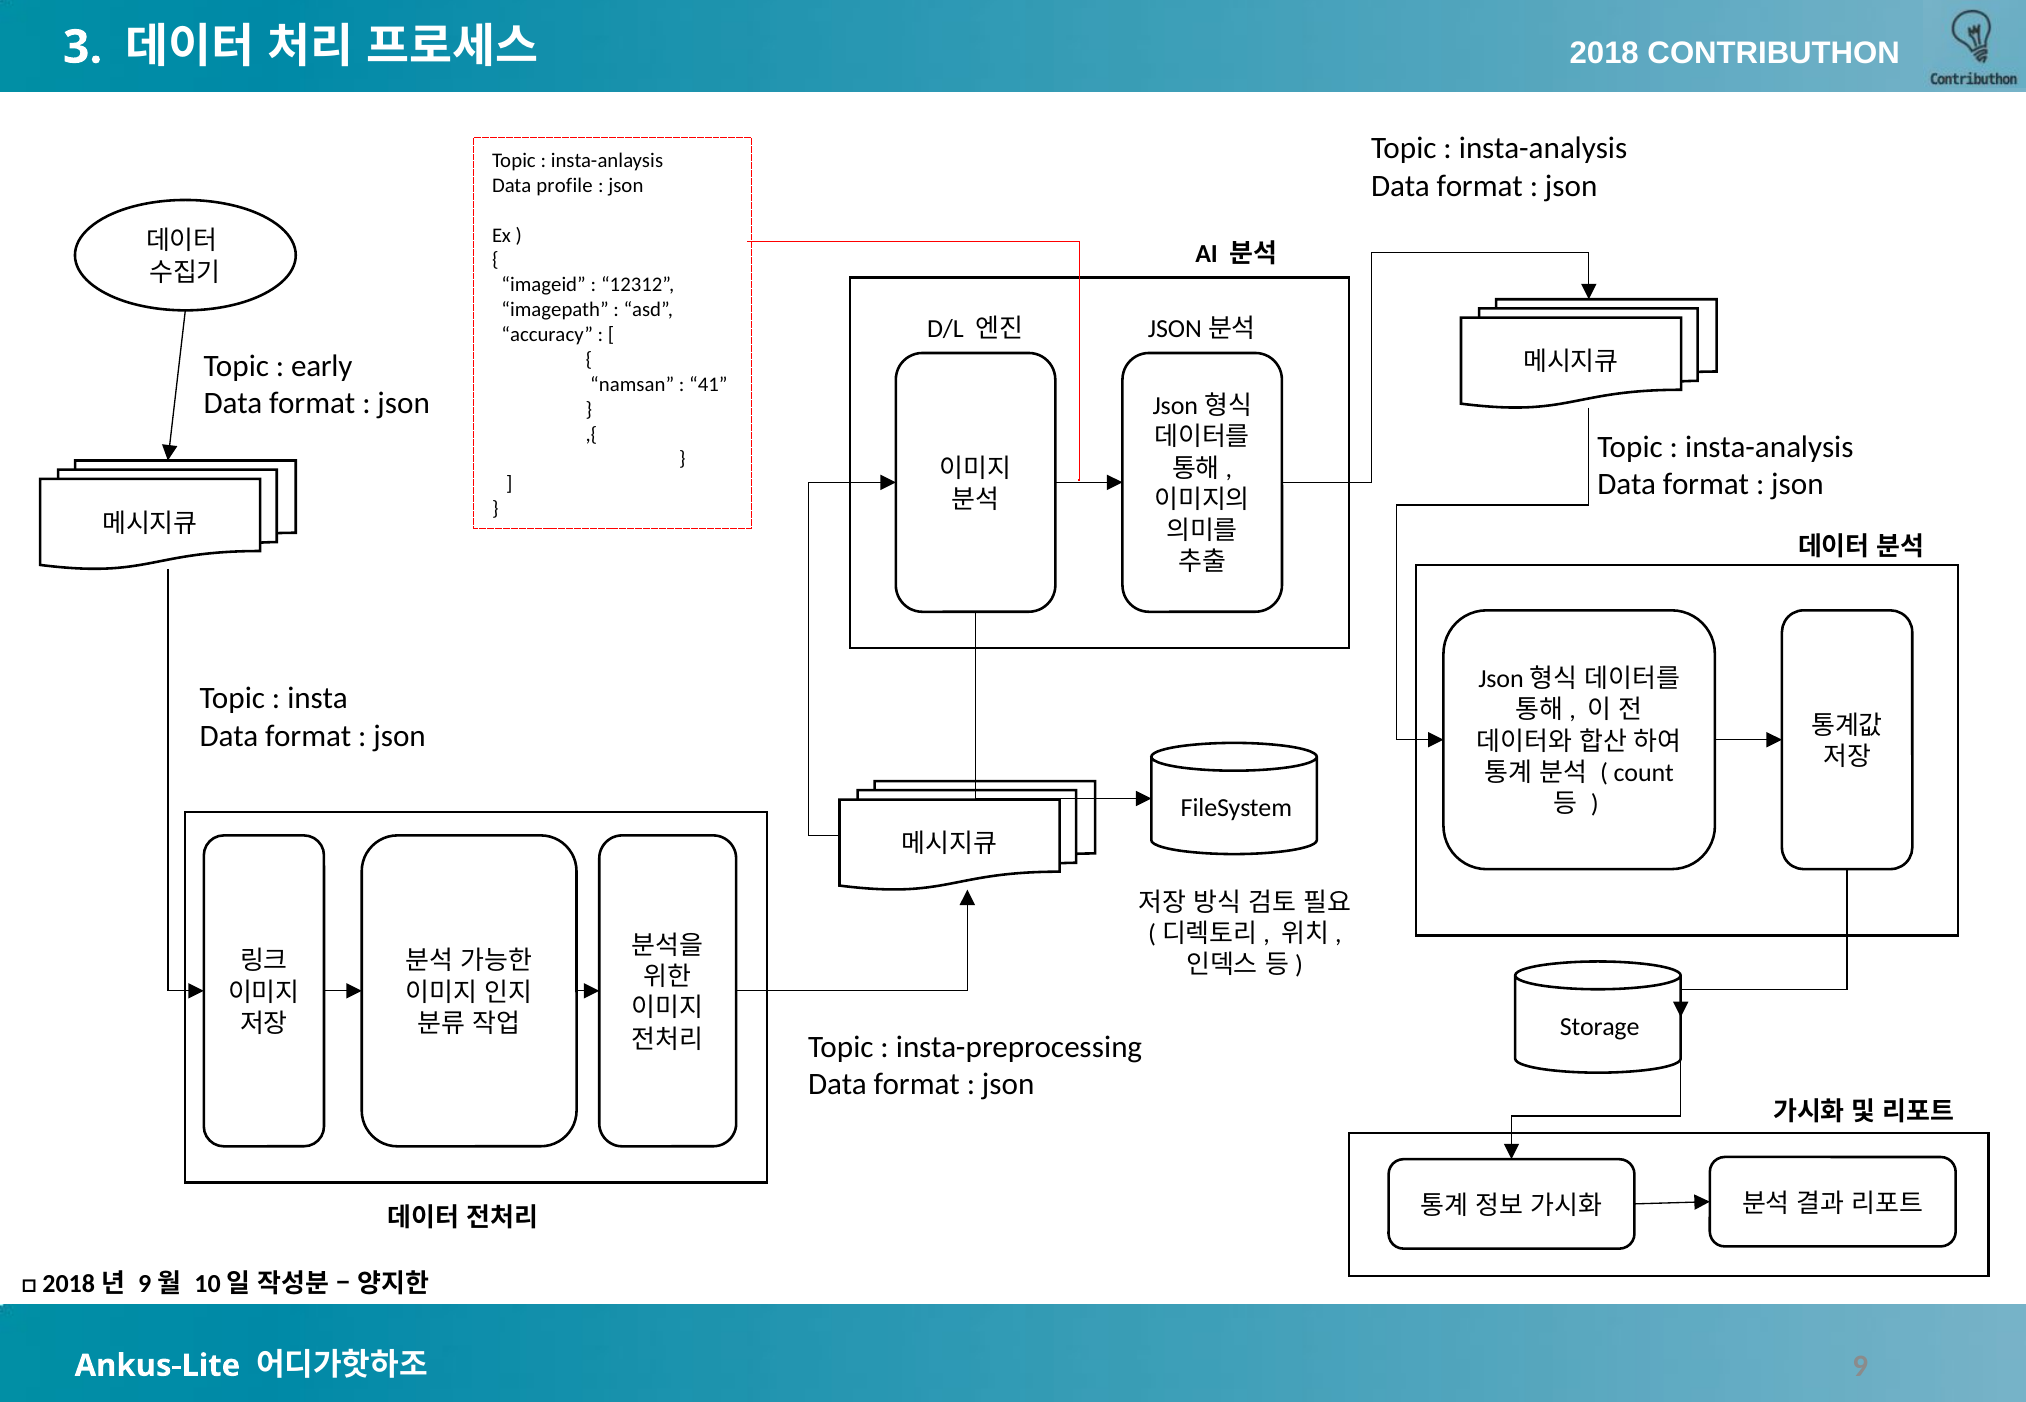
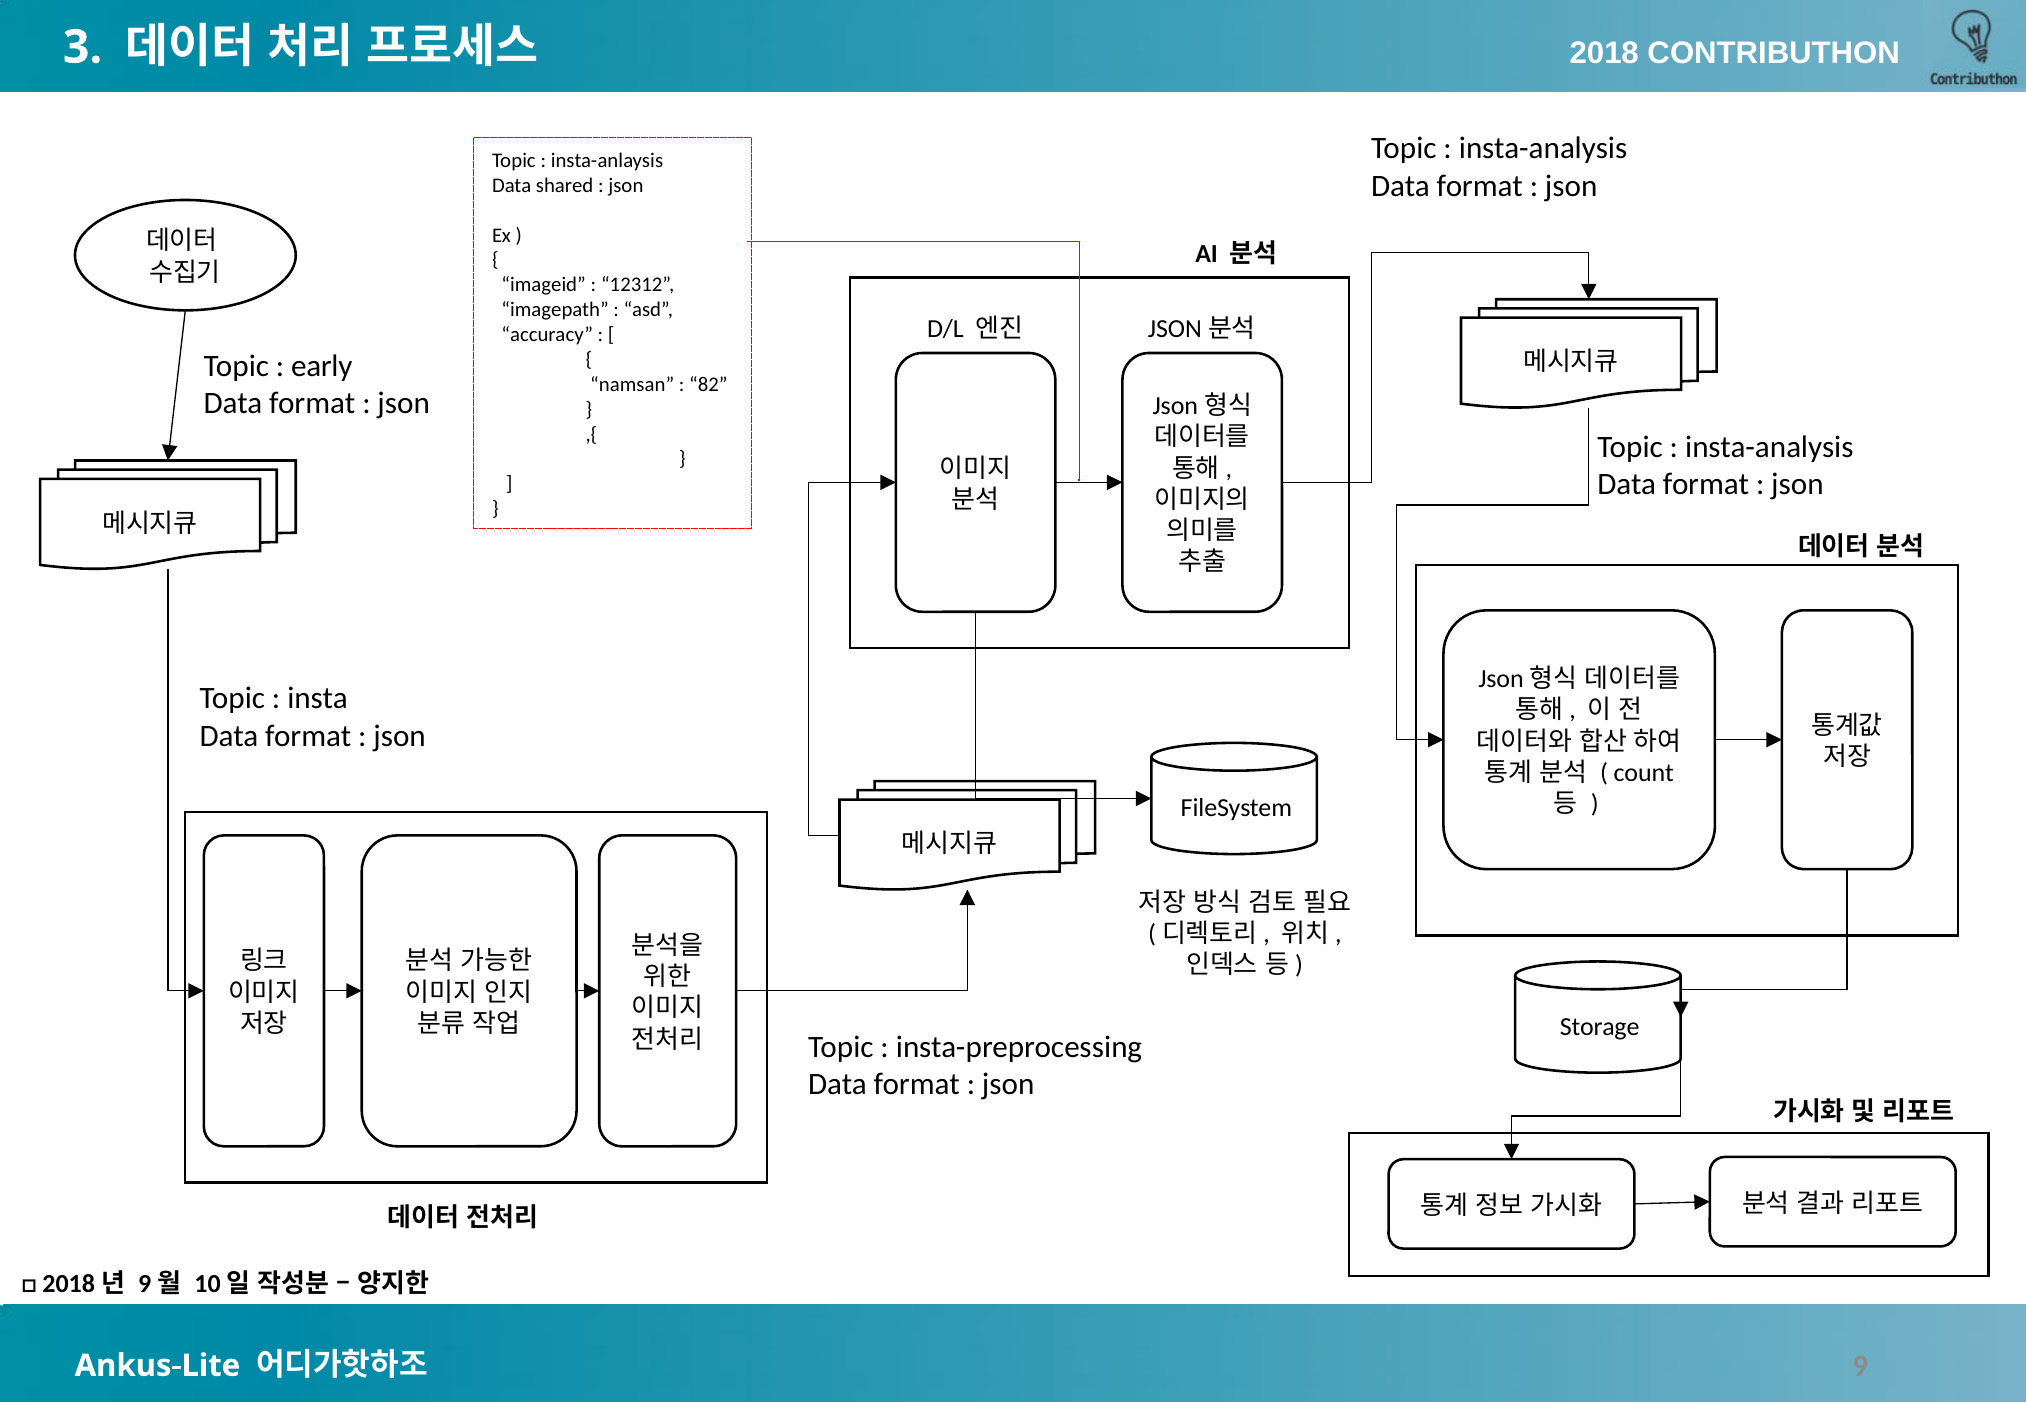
profile: profile -> shared
41: 41 -> 82
